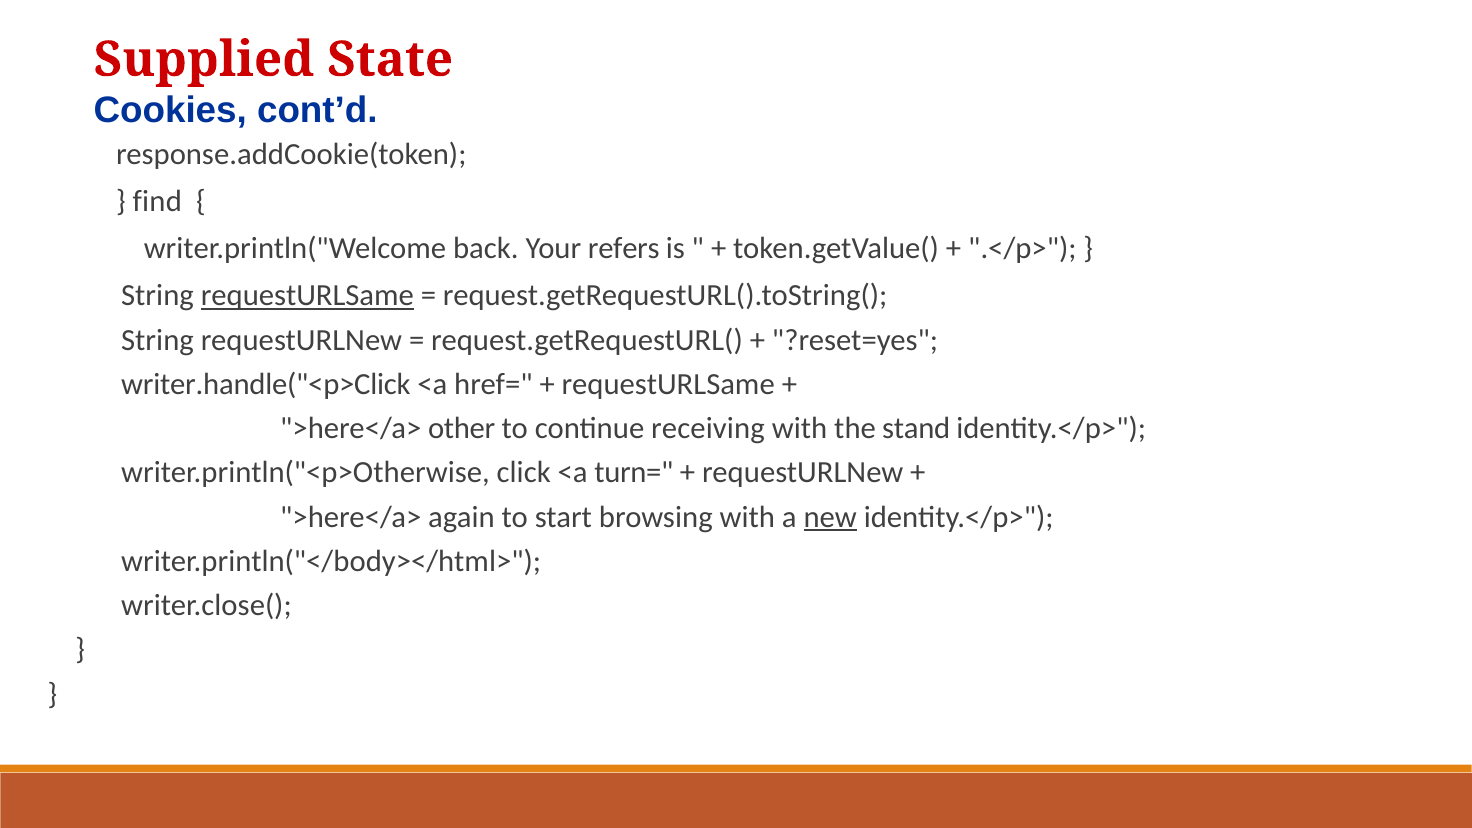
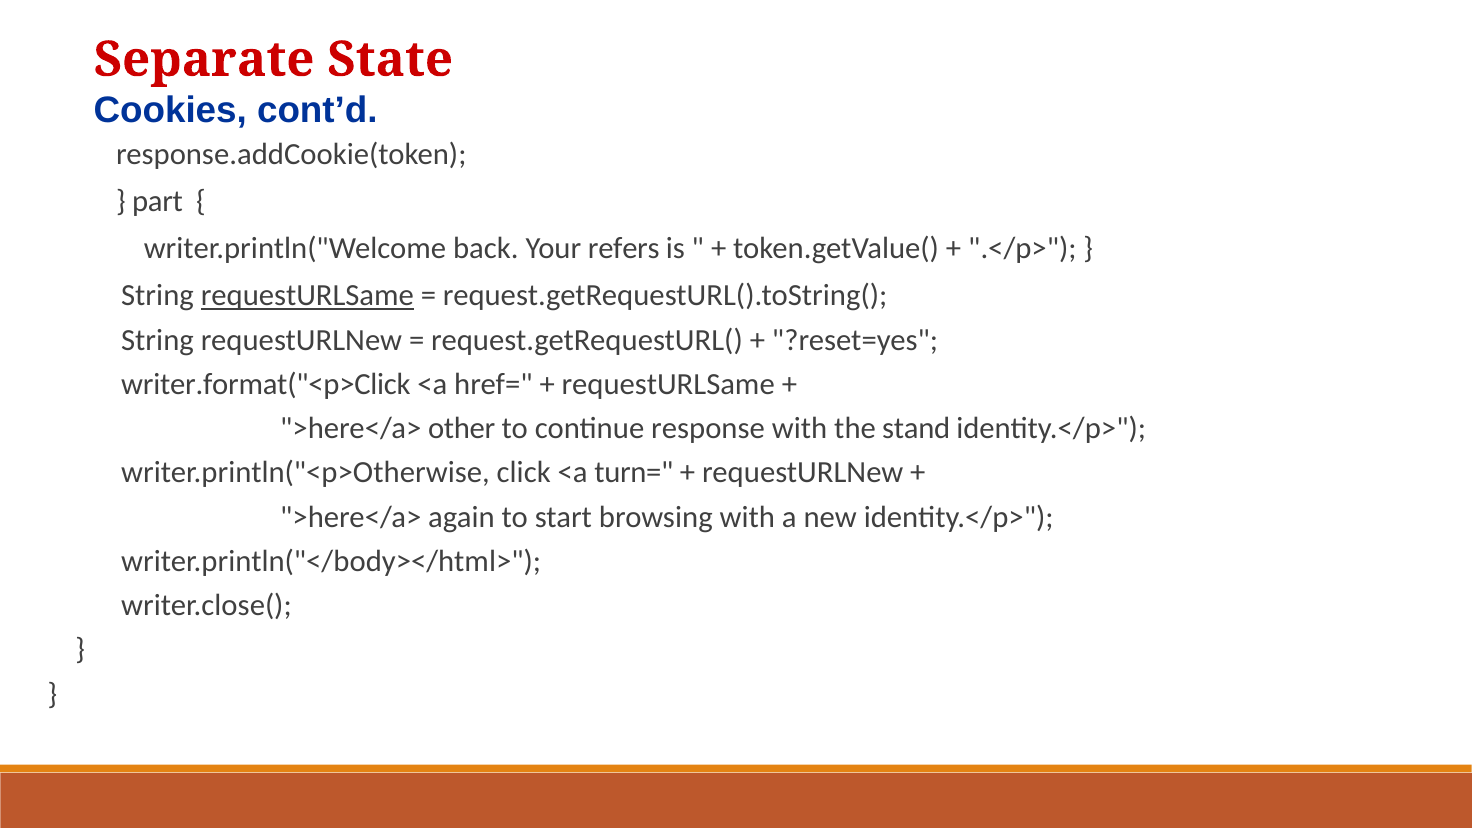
Supplied: Supplied -> Separate
find: find -> part
writer.handle("<p>Click: writer.handle("<p>Click -> writer.format("<p>Click
receiving: receiving -> response
new underline: present -> none
